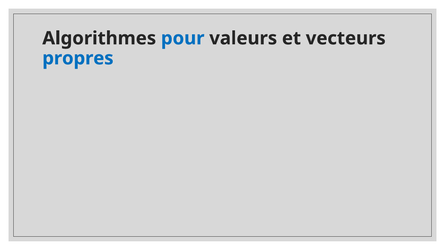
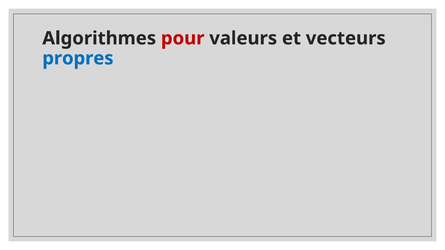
pour colour: blue -> red
